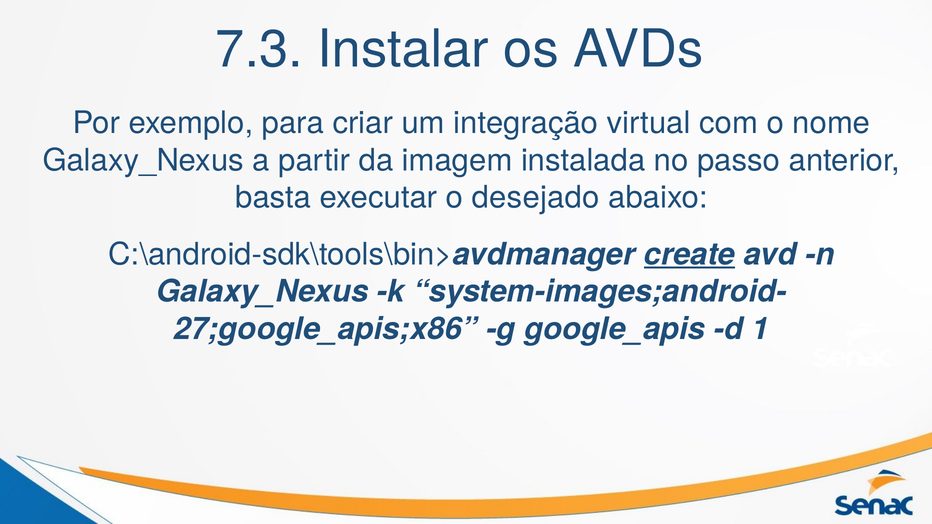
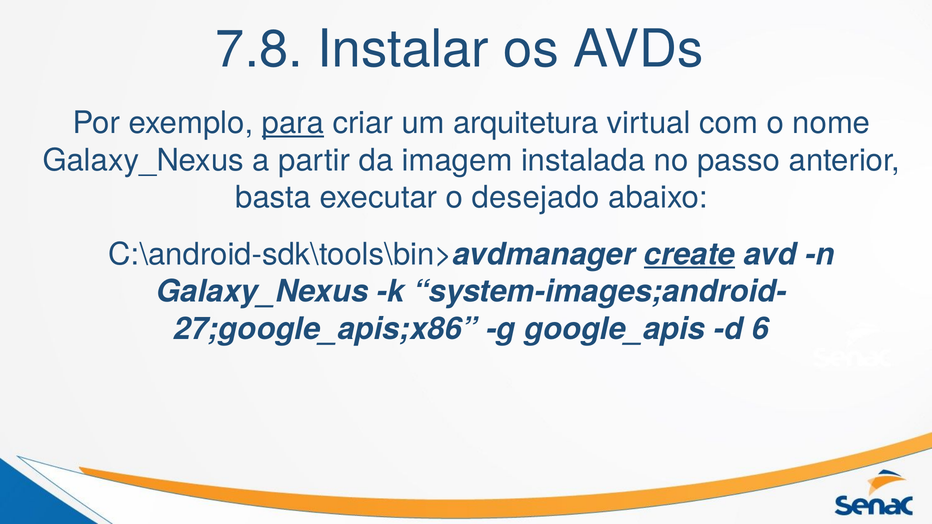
7.3: 7.3 -> 7.8
para underline: none -> present
integração: integração -> arquitetura
1: 1 -> 6
